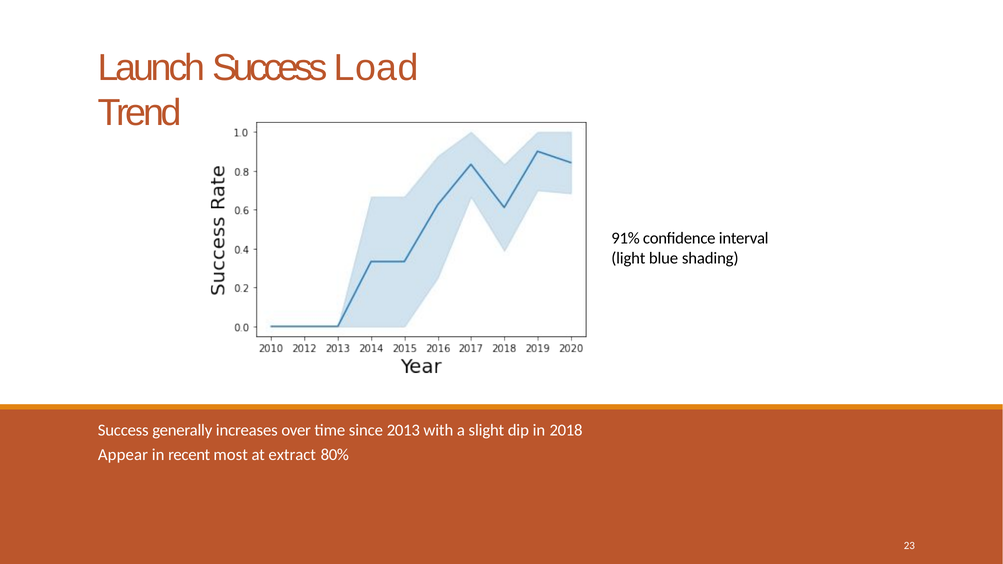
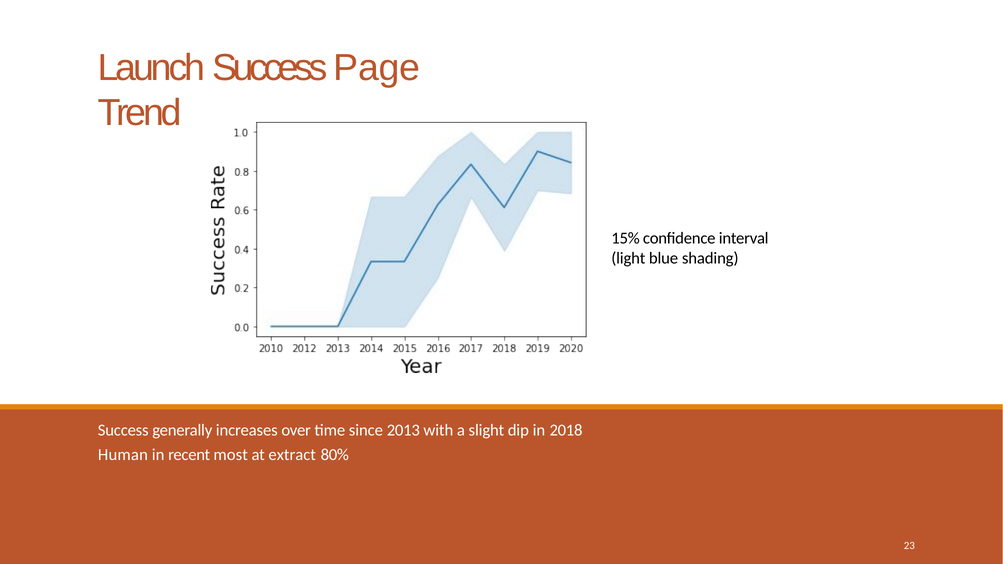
Load: Load -> Page
91%: 91% -> 15%
Appear: Appear -> Human
